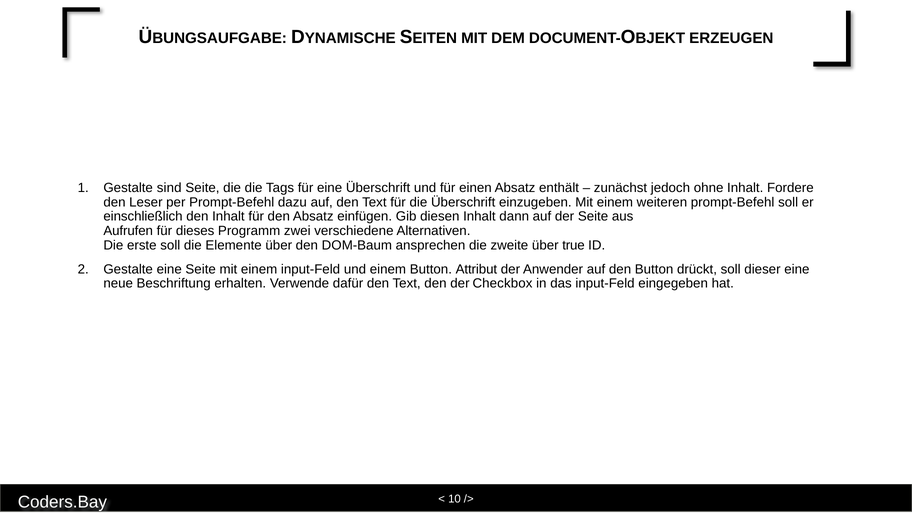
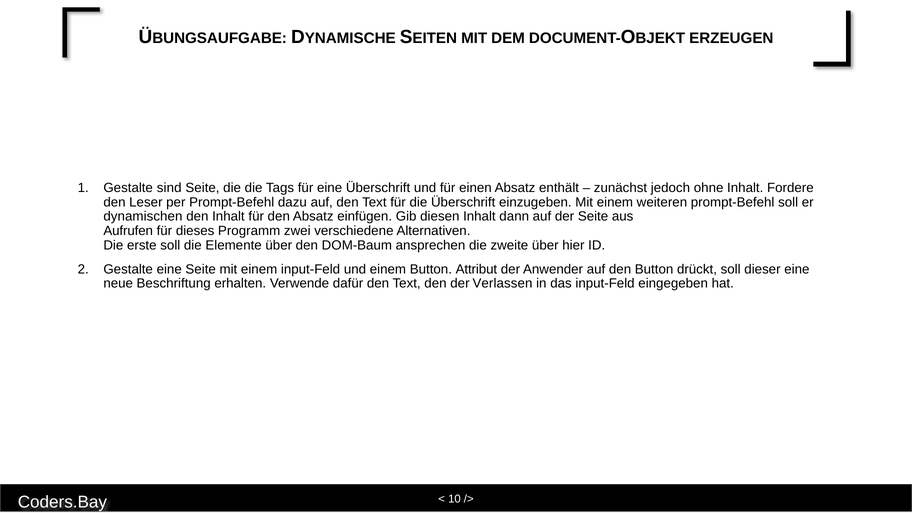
einschließlich: einschließlich -> dynamischen
true: true -> hier
Checkbox: Checkbox -> Verlassen
